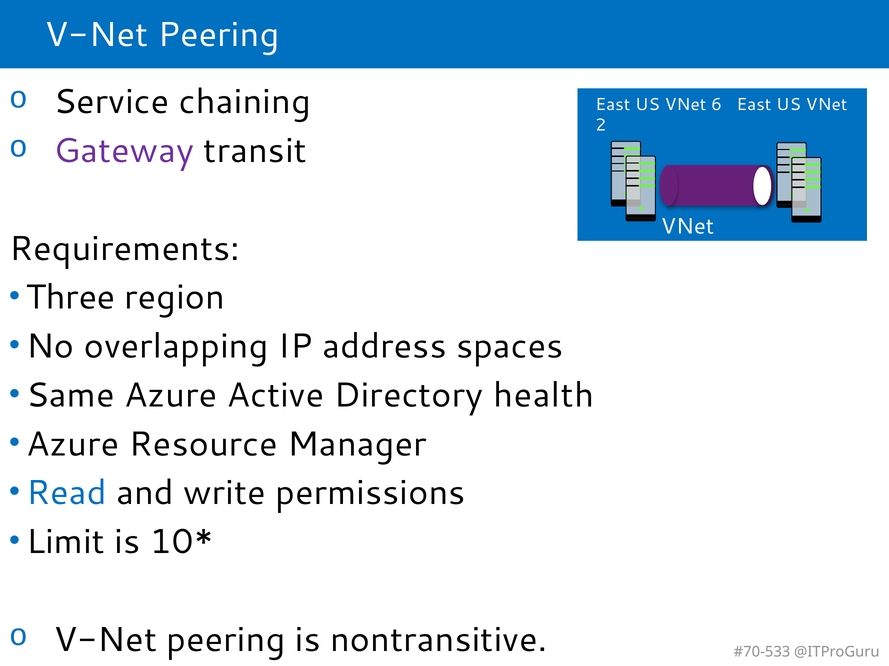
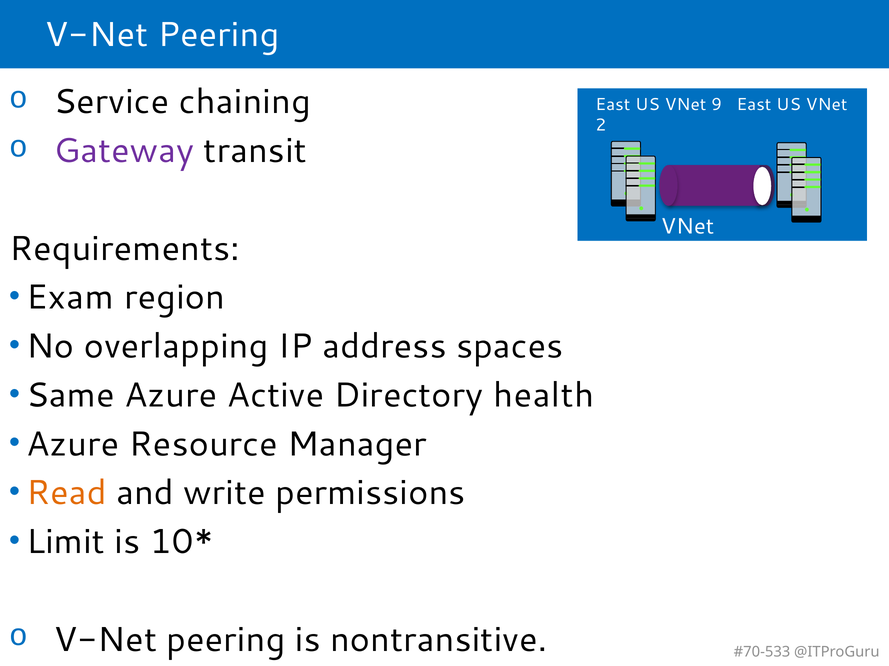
6: 6 -> 9
Three: Three -> Exam
Read colour: blue -> orange
